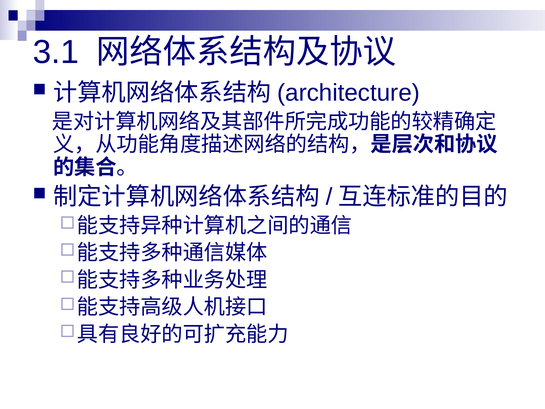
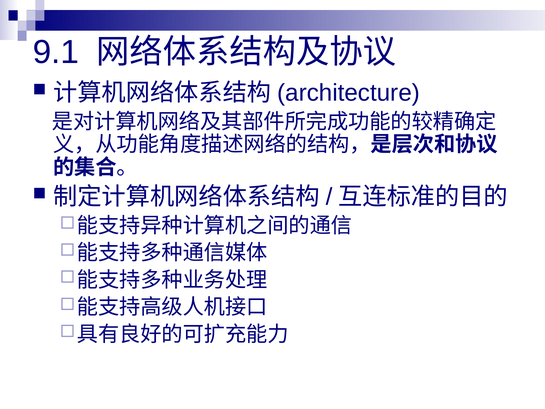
3.1: 3.1 -> 9.1
